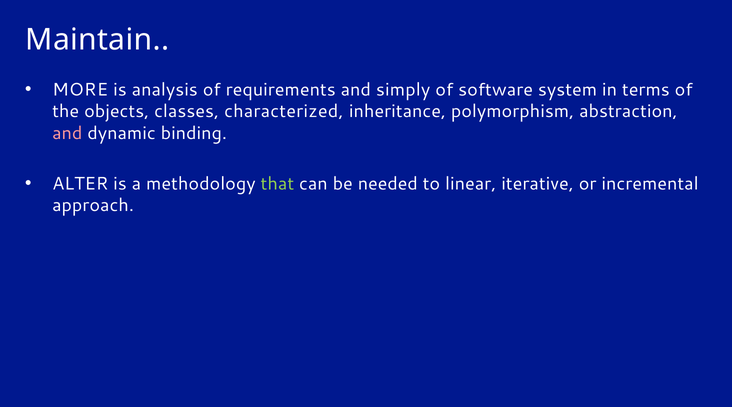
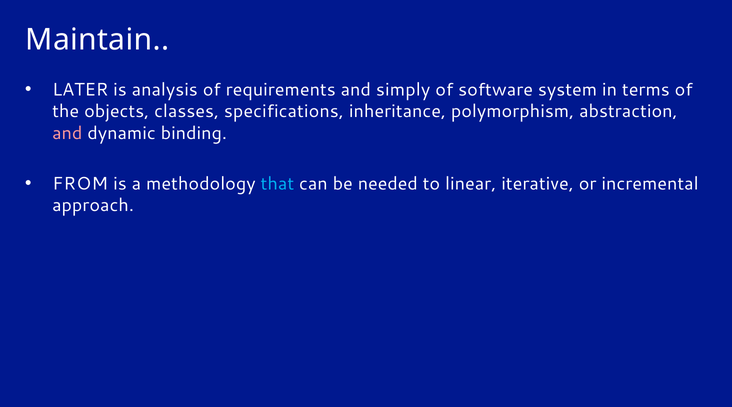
MORE: MORE -> LATER
characterized: characterized -> specifications
ALTER: ALTER -> FROM
that colour: light green -> light blue
